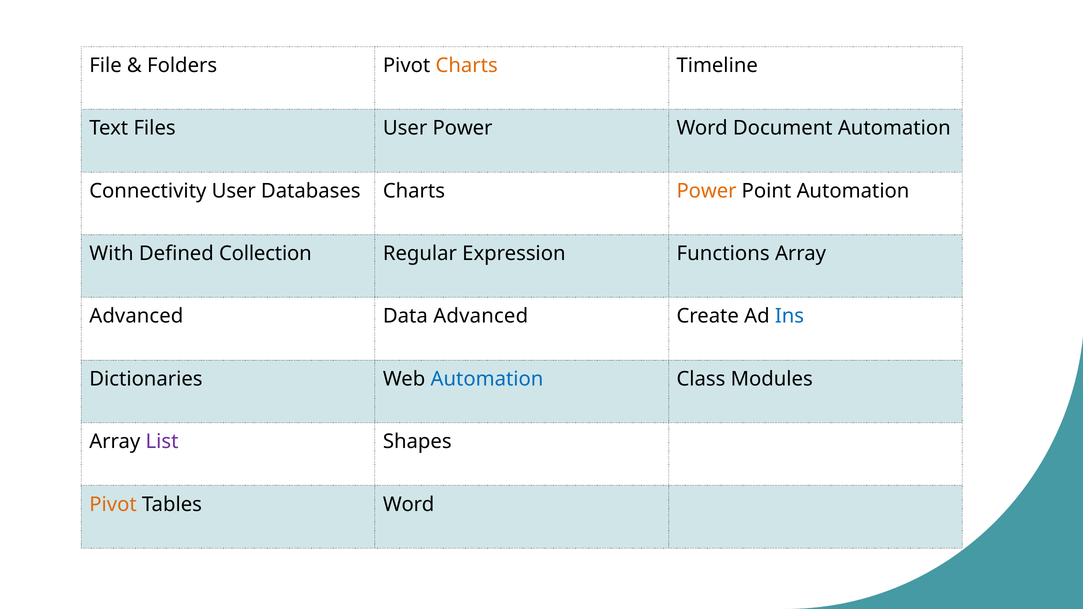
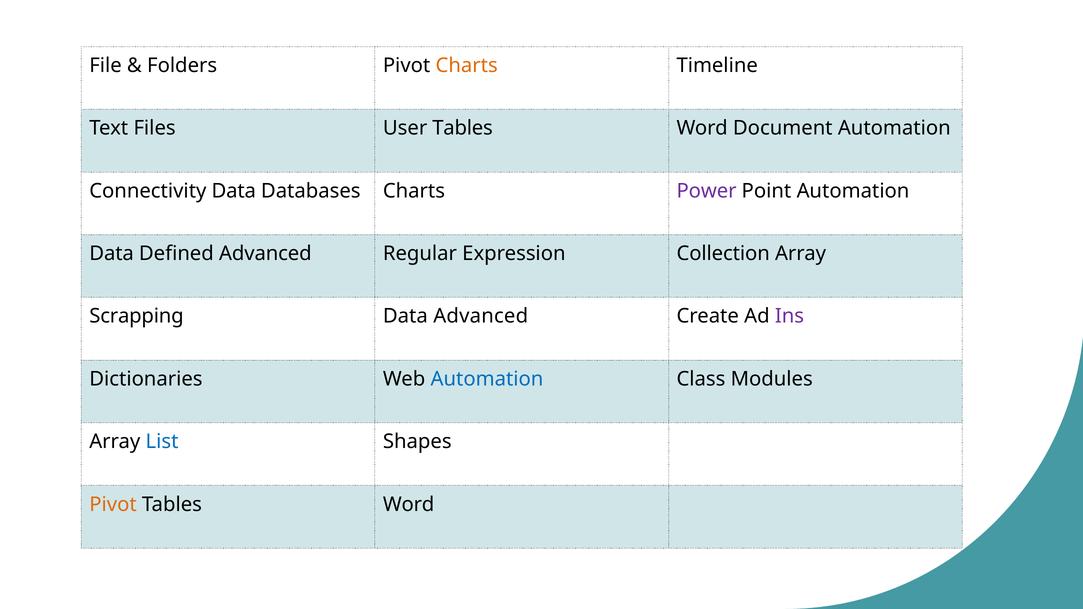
User Power: Power -> Tables
Connectivity User: User -> Data
Power at (707, 191) colour: orange -> purple
With at (111, 254): With -> Data
Defined Collection: Collection -> Advanced
Functions: Functions -> Collection
Advanced at (136, 316): Advanced -> Scrapping
Ins colour: blue -> purple
List colour: purple -> blue
